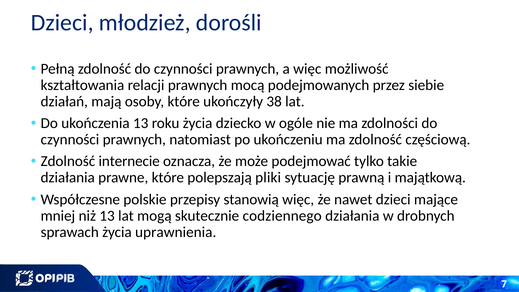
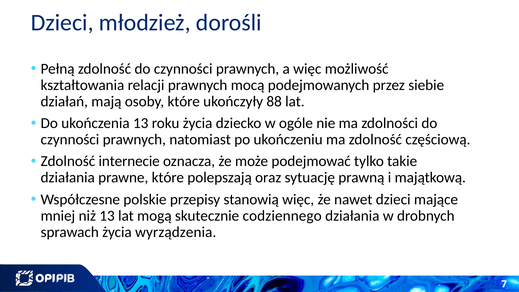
38: 38 -> 88
pliki: pliki -> oraz
uprawnienia: uprawnienia -> wyrządzenia
